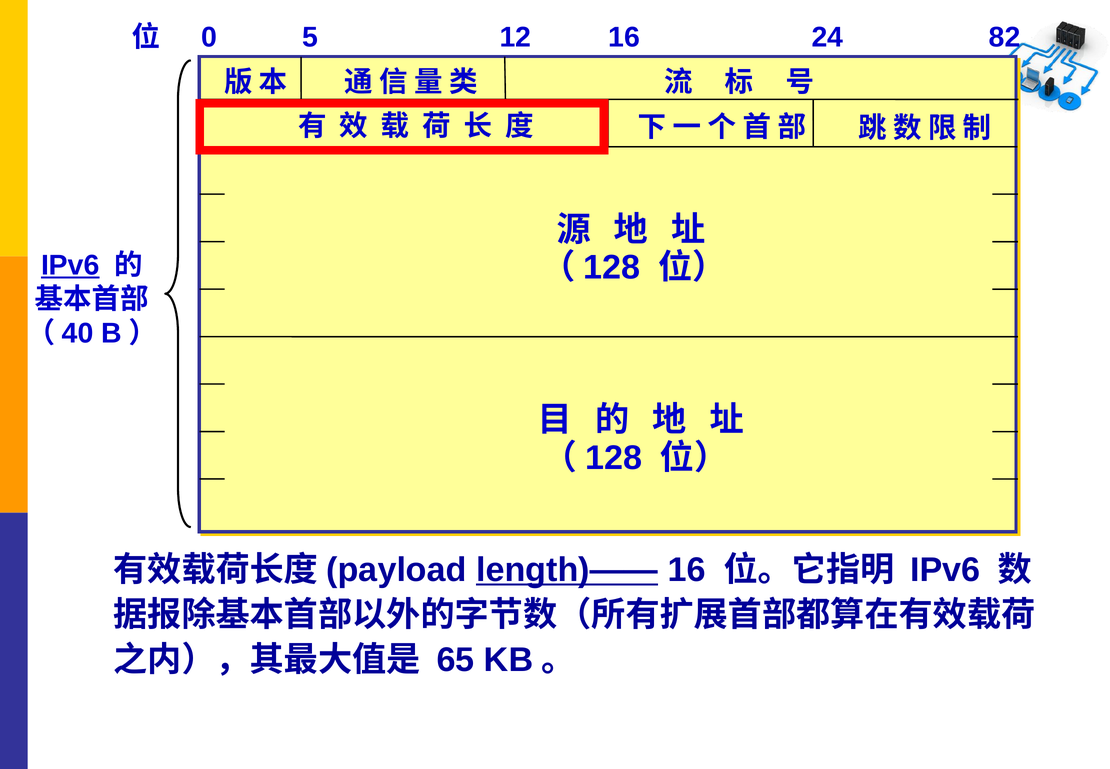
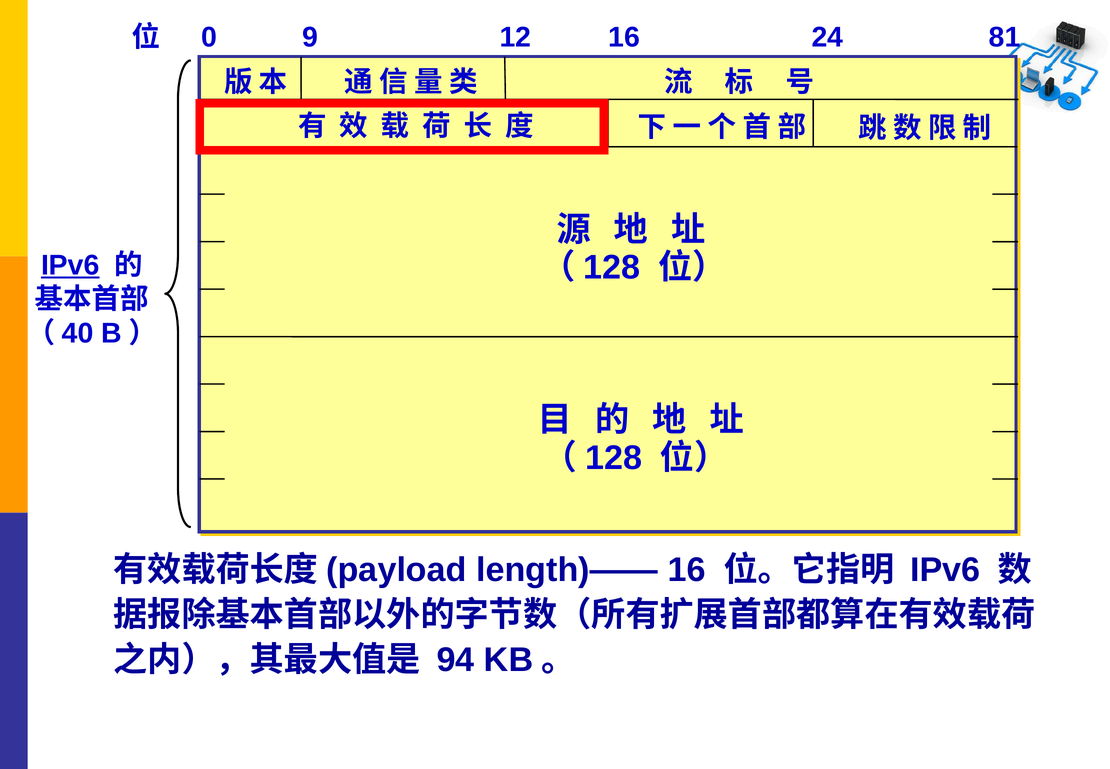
5: 5 -> 9
82: 82 -> 81
length)—— underline: present -> none
65: 65 -> 94
